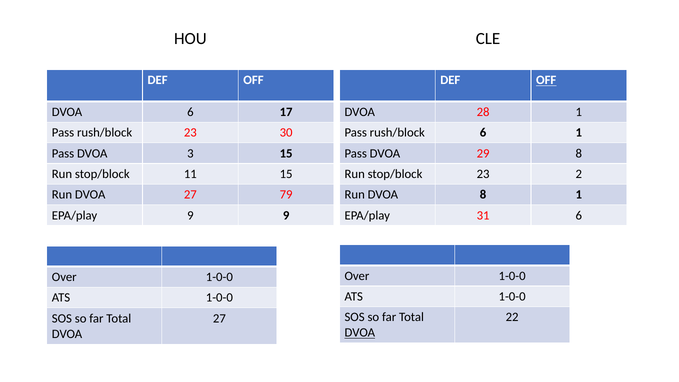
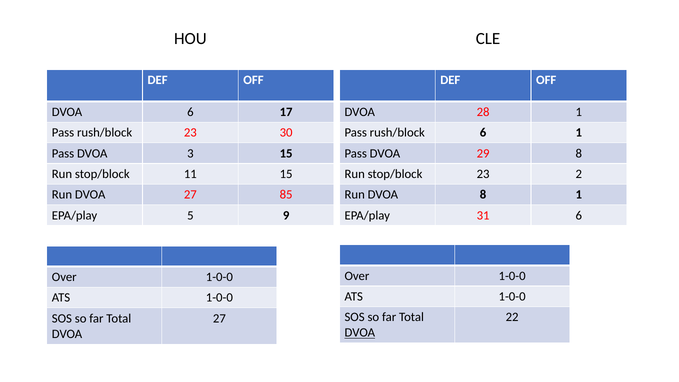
OFF at (546, 80) underline: present -> none
79: 79 -> 85
EPA/play 9: 9 -> 5
